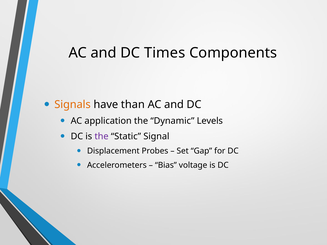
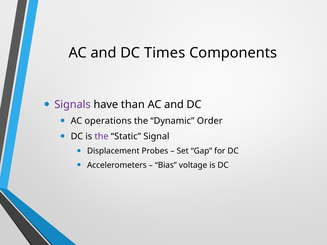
Signals colour: orange -> purple
application: application -> operations
Levels: Levels -> Order
